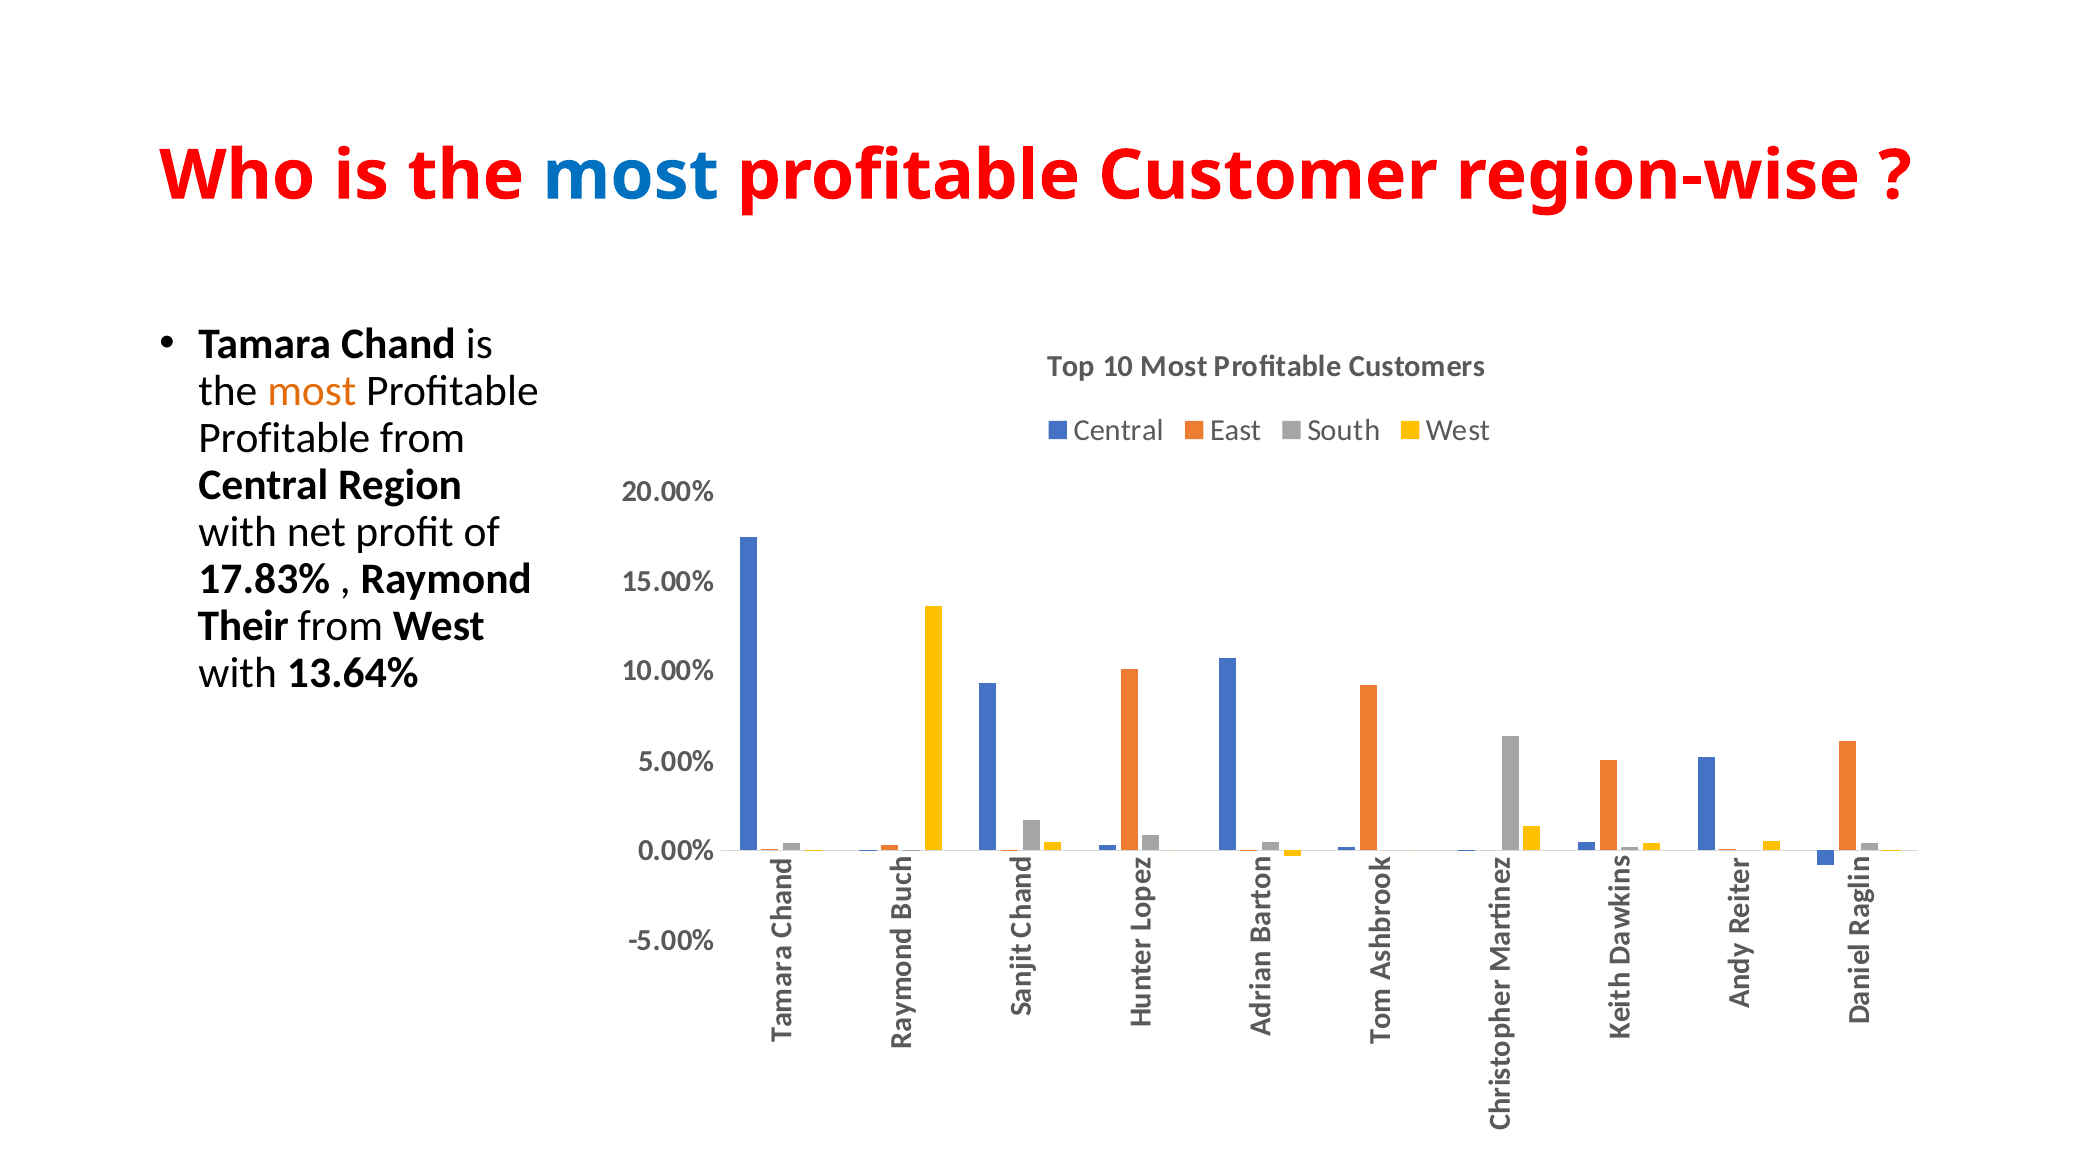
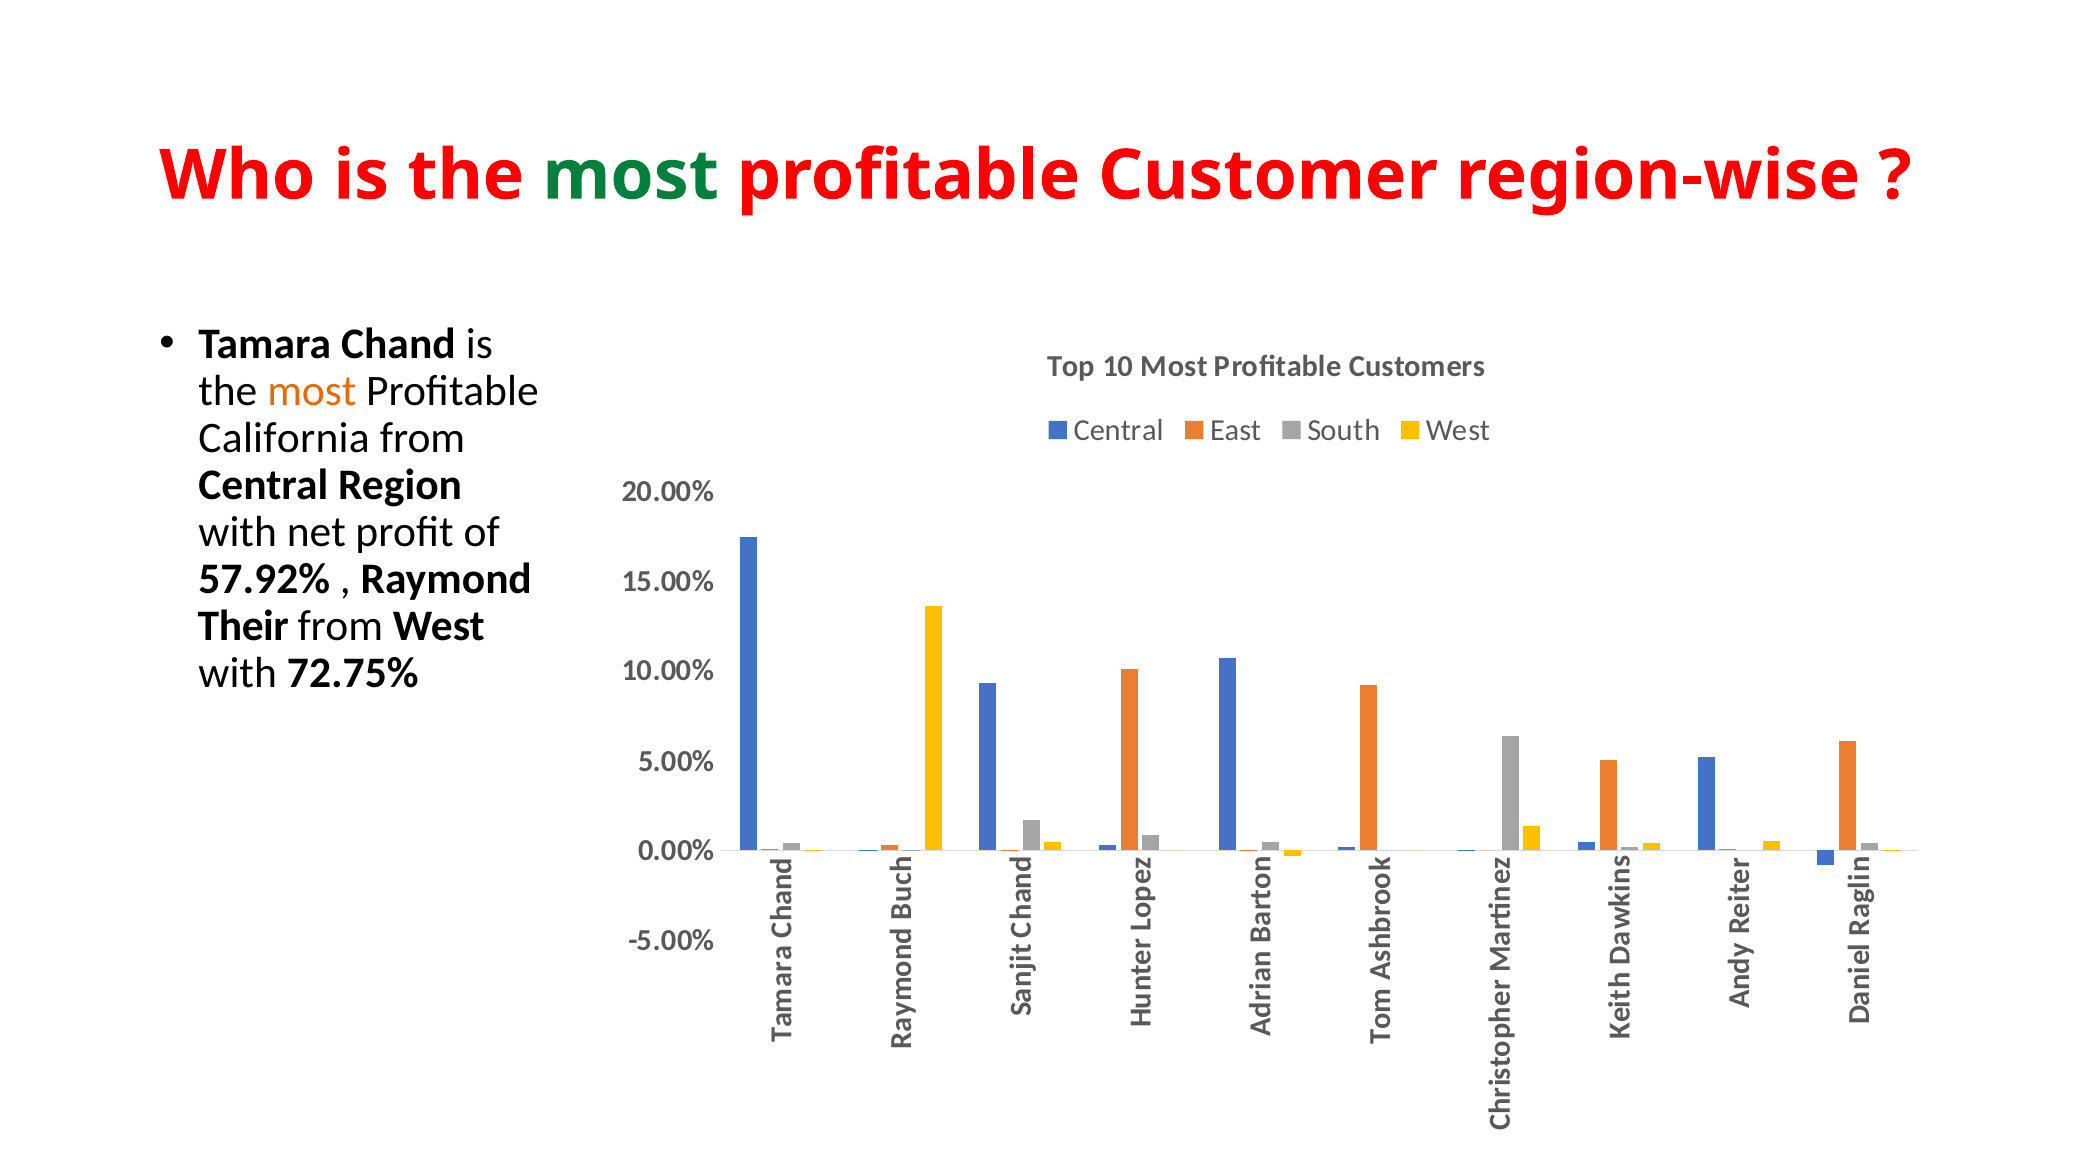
most at (631, 176) colour: blue -> green
Profitable at (284, 438): Profitable -> California
17.83%: 17.83% -> 57.92%
13.64%: 13.64% -> 72.75%
